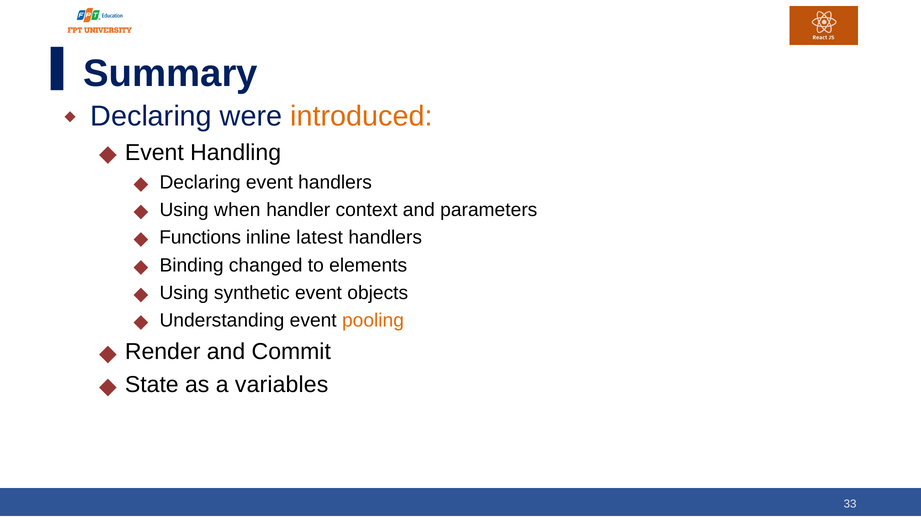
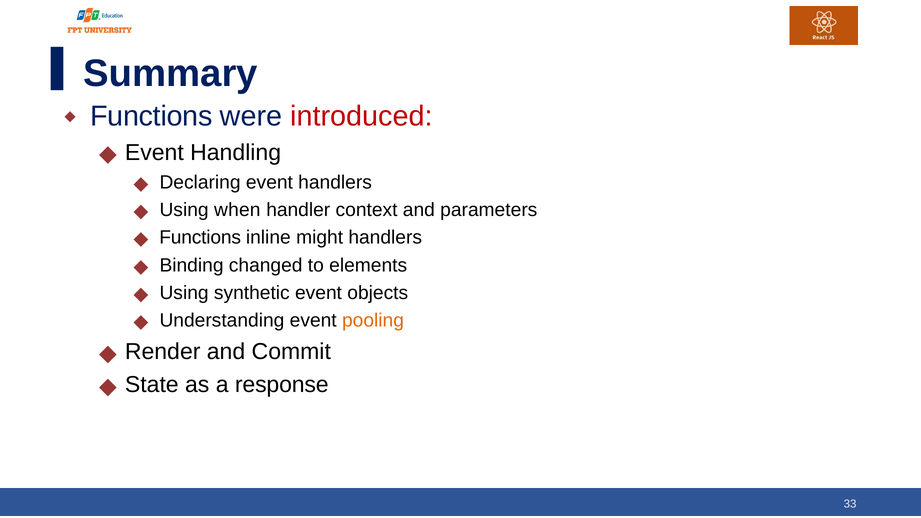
Declaring at (151, 116): Declaring -> Functions
introduced colour: orange -> red
latest: latest -> might
variables: variables -> response
